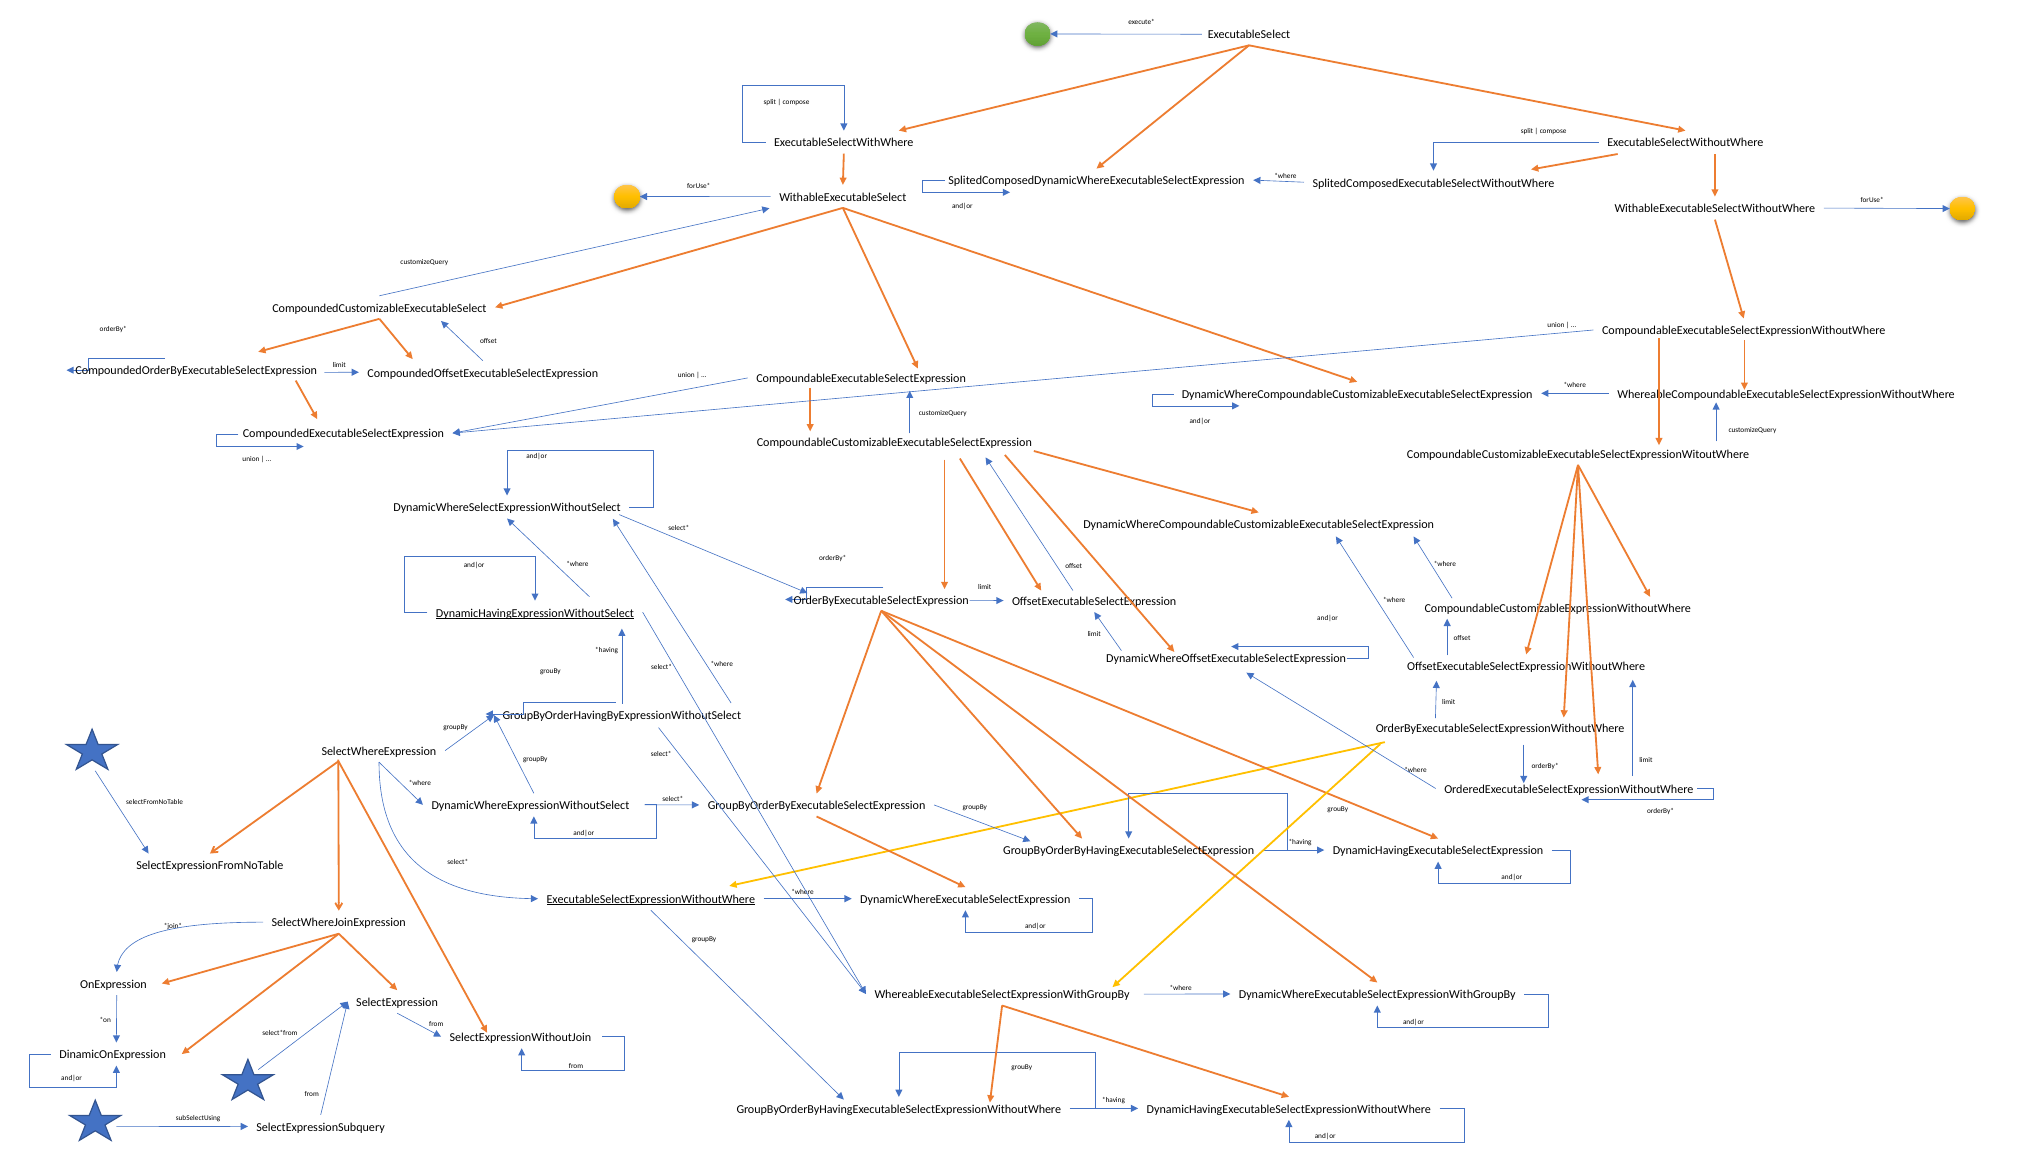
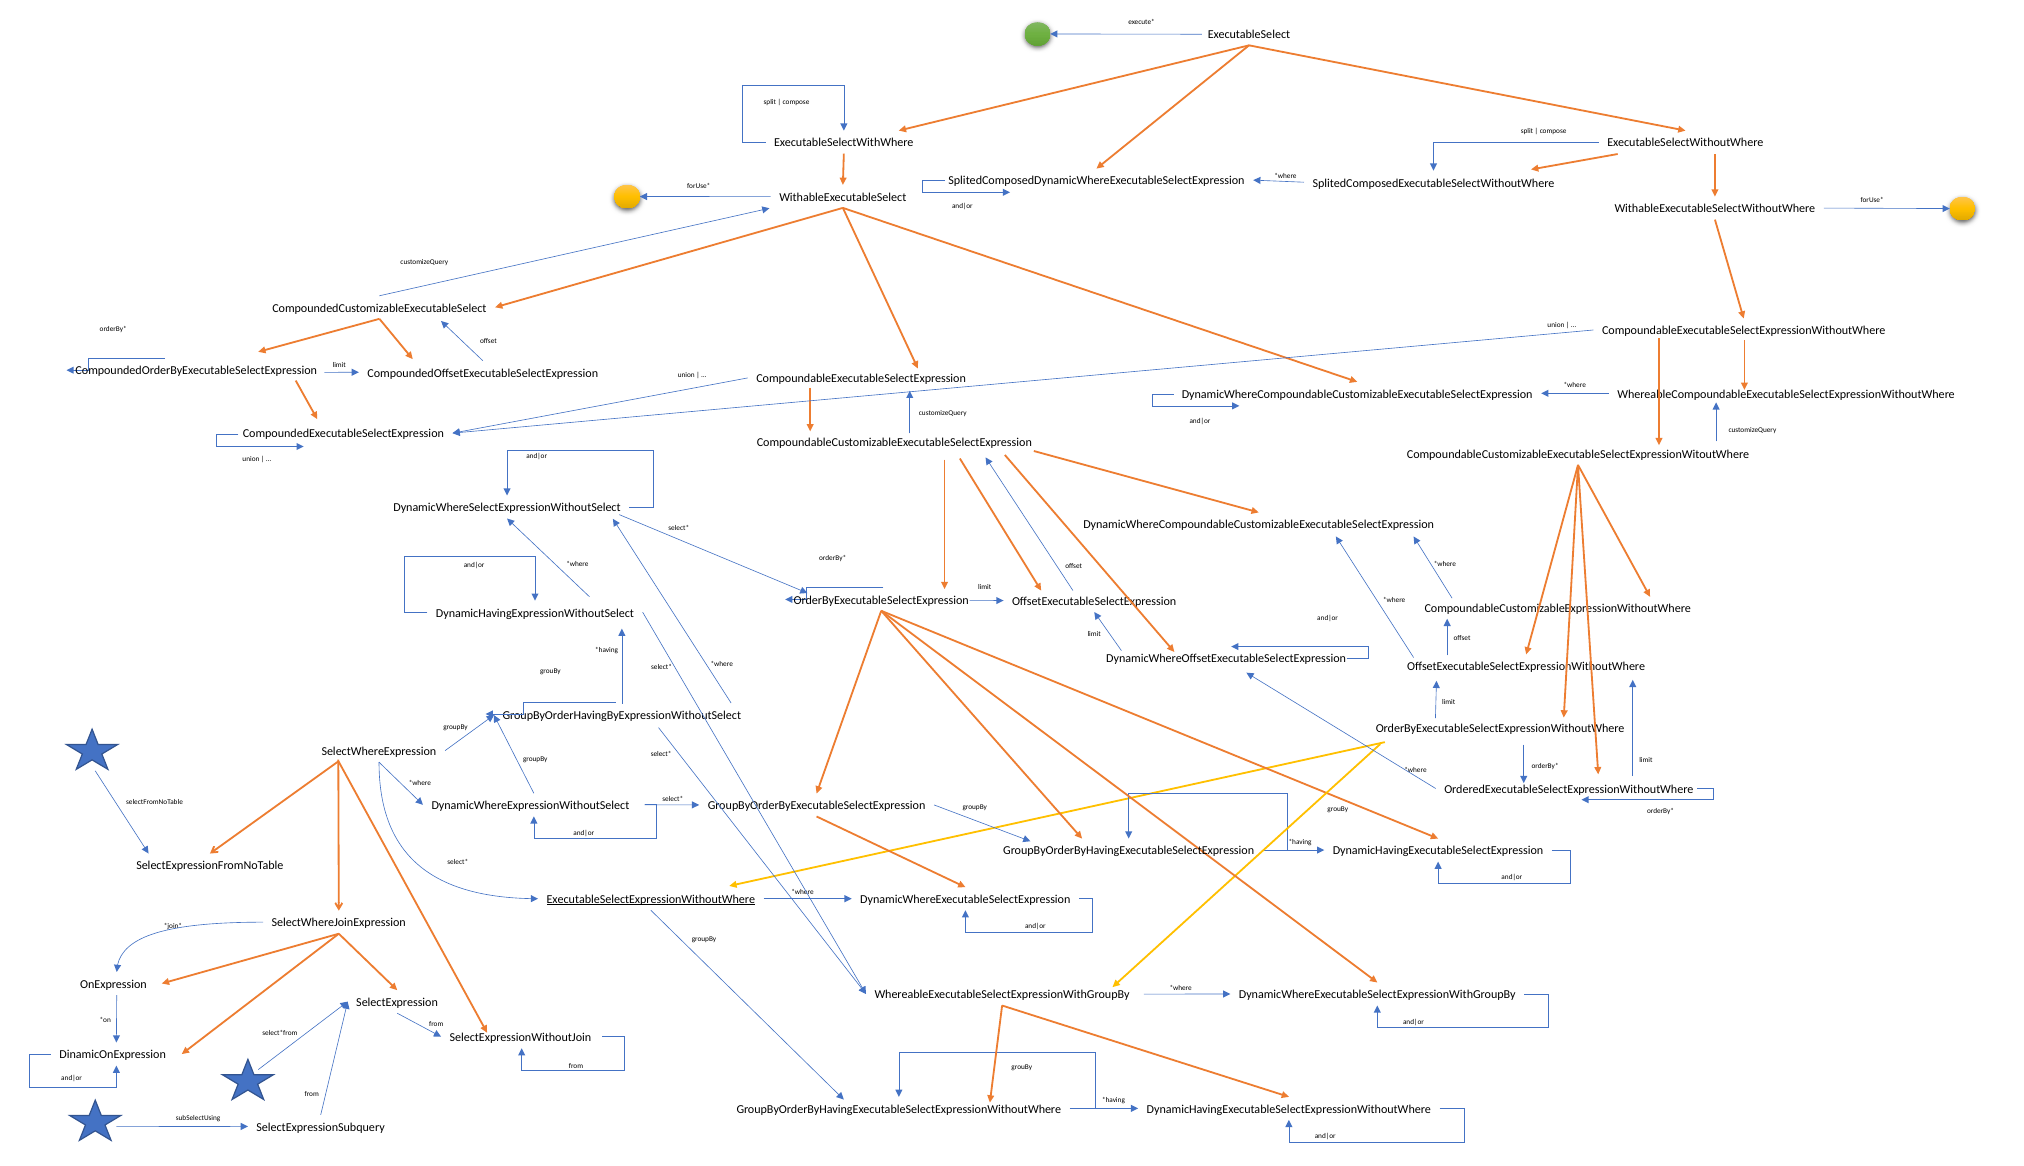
DynamicHavingExpressionWithoutSelect underline: present -> none
